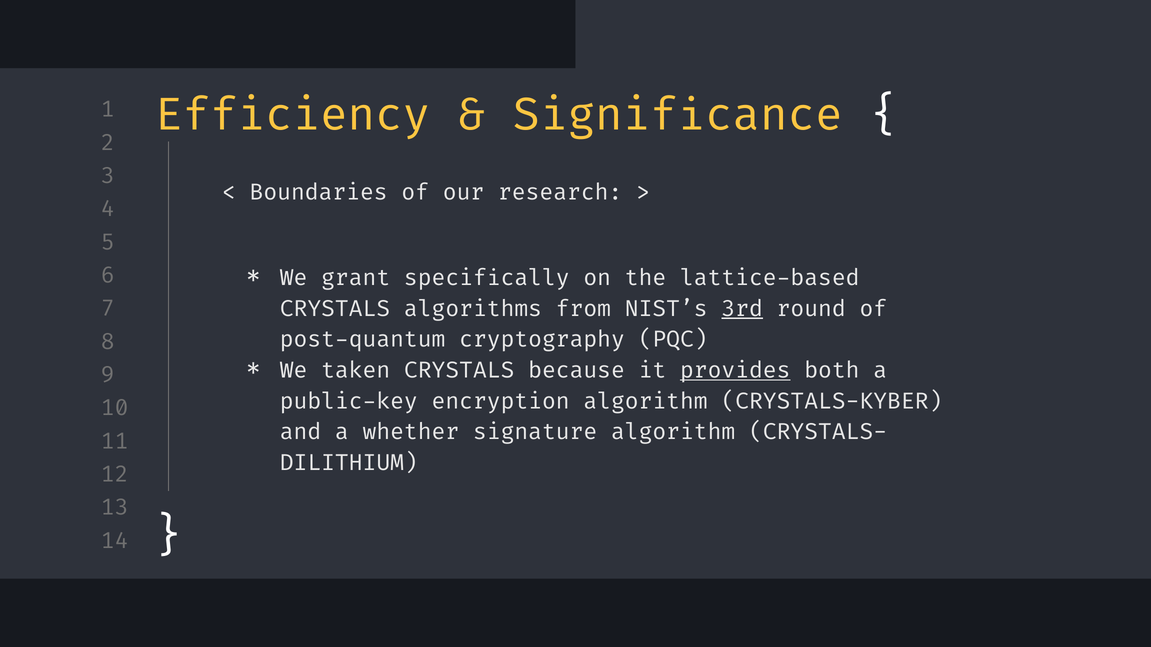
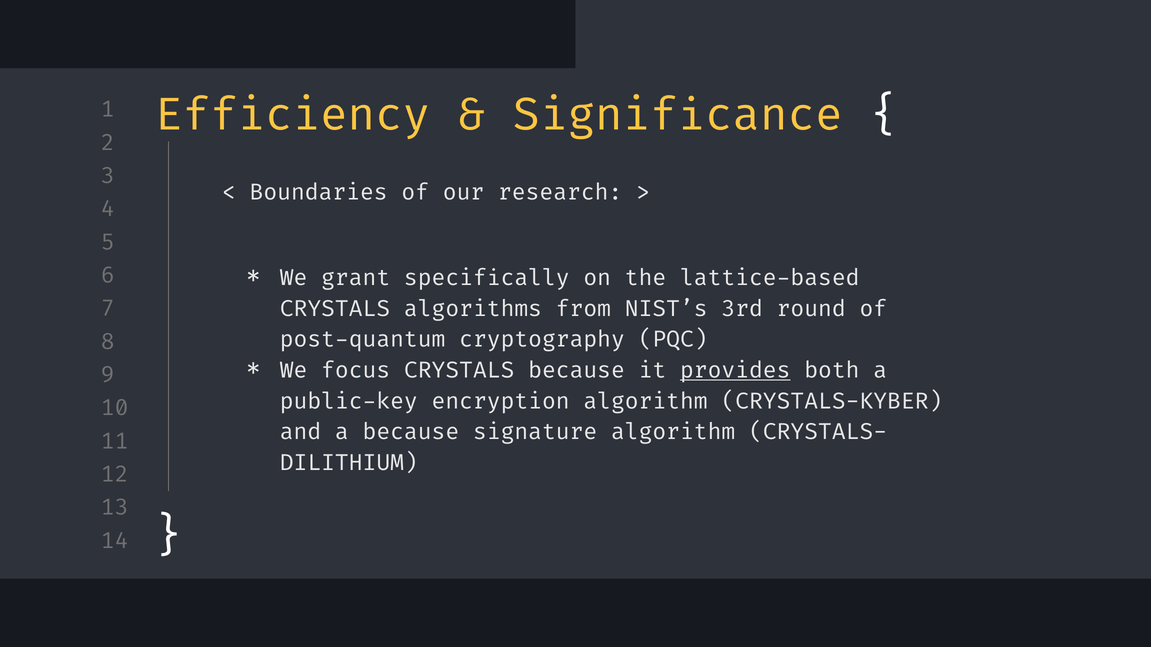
3rd underline: present -> none
taken: taken -> focus
a whether: whether -> because
